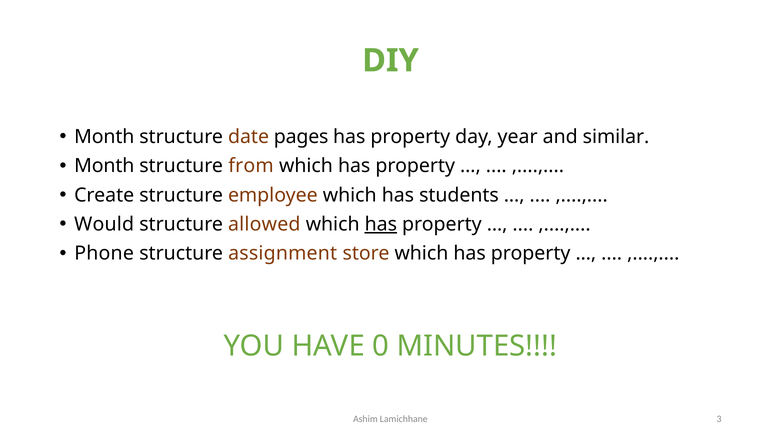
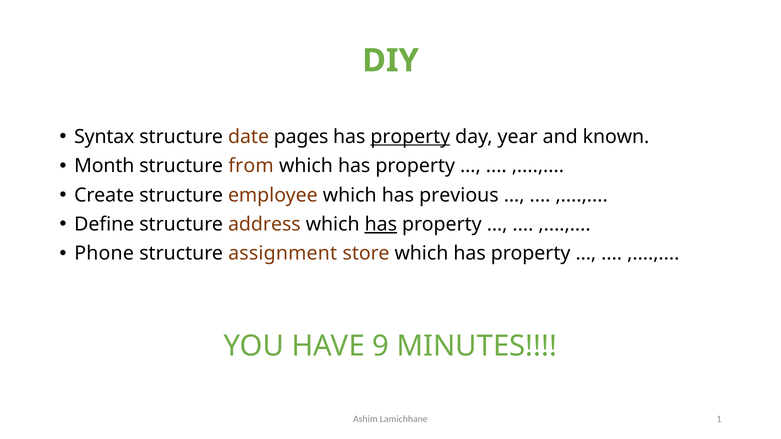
Month at (104, 137): Month -> Syntax
property at (410, 137) underline: none -> present
similar: similar -> known
students: students -> previous
Would: Would -> Define
allowed: allowed -> address
0: 0 -> 9
3: 3 -> 1
